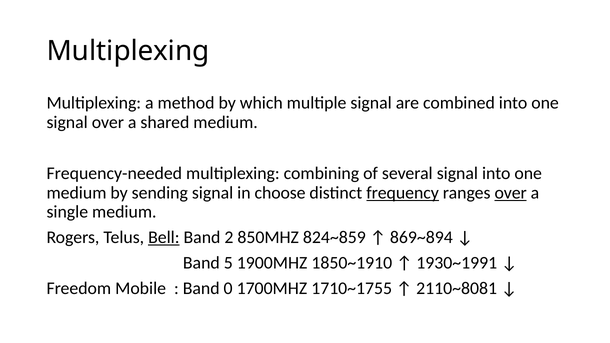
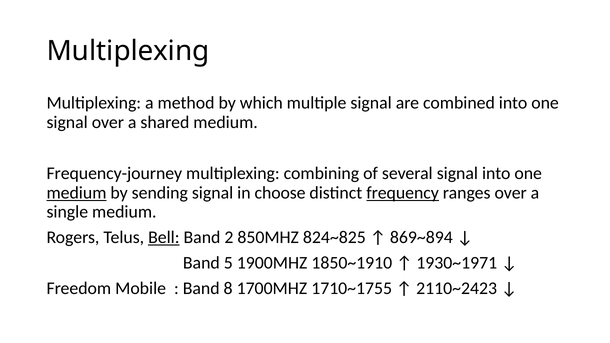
Frequency-needed: Frequency-needed -> Frequency-journey
medium at (76, 193) underline: none -> present
over at (511, 193) underline: present -> none
824~859: 824~859 -> 824~825
1930~1991: 1930~1991 -> 1930~1971
0: 0 -> 8
2110~8081: 2110~8081 -> 2110~2423
